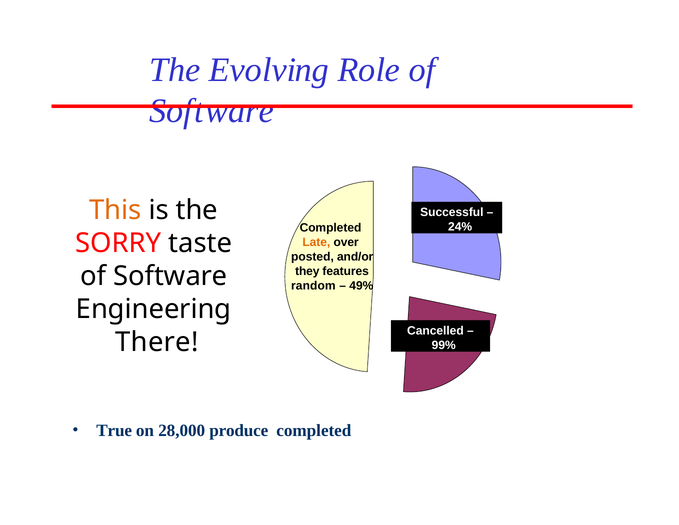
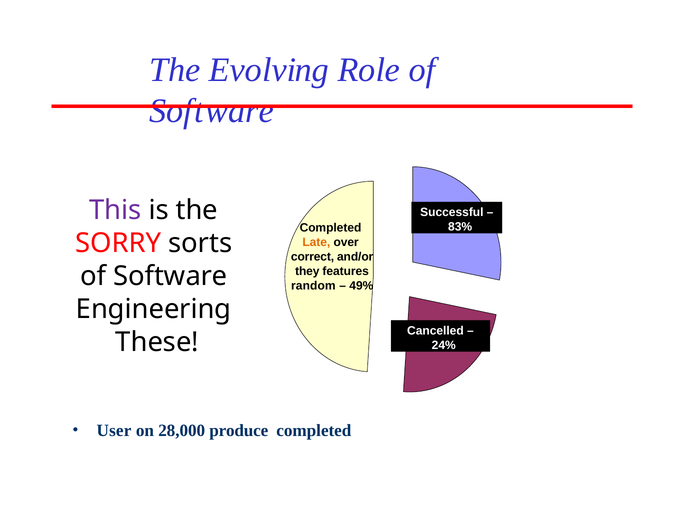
This colour: orange -> purple
24%: 24% -> 83%
taste: taste -> sorts
posted: posted -> correct
There: There -> These
99%: 99% -> 24%
True: True -> User
